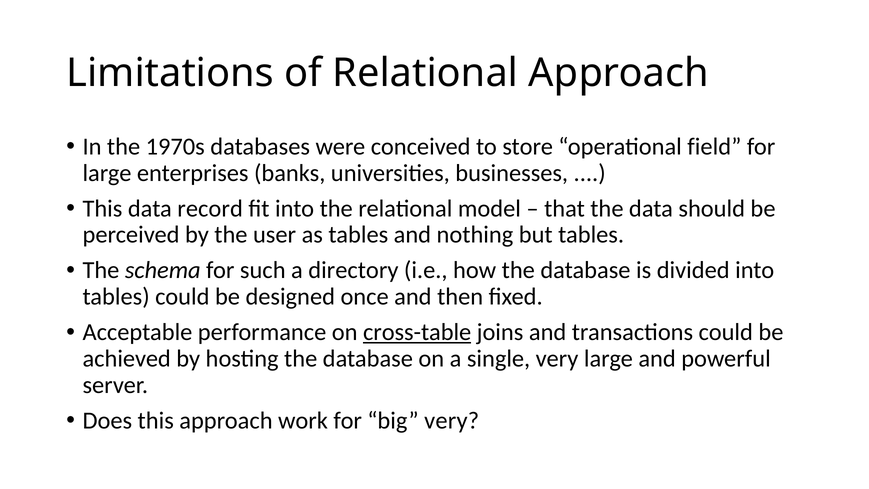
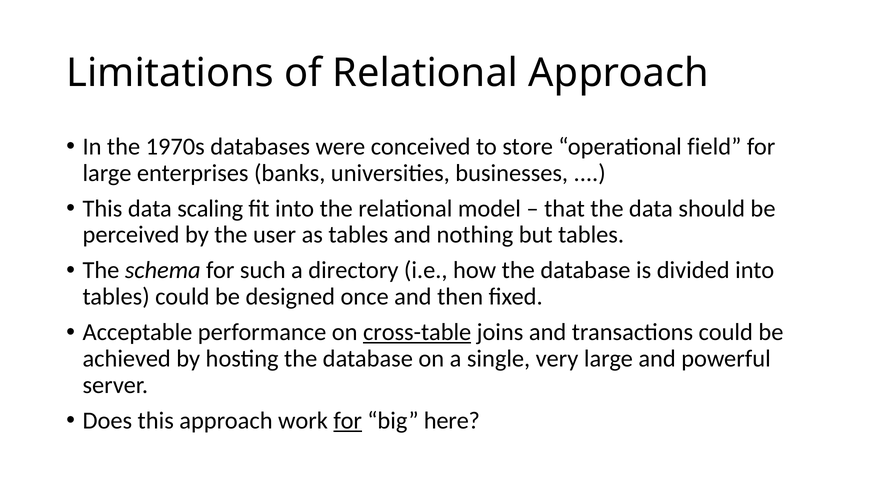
record: record -> scaling
for at (348, 421) underline: none -> present
big very: very -> here
